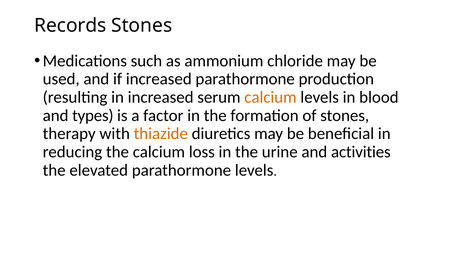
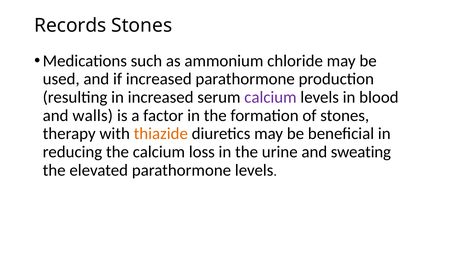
calcium at (270, 97) colour: orange -> purple
types: types -> walls
activities: activities -> sweating
